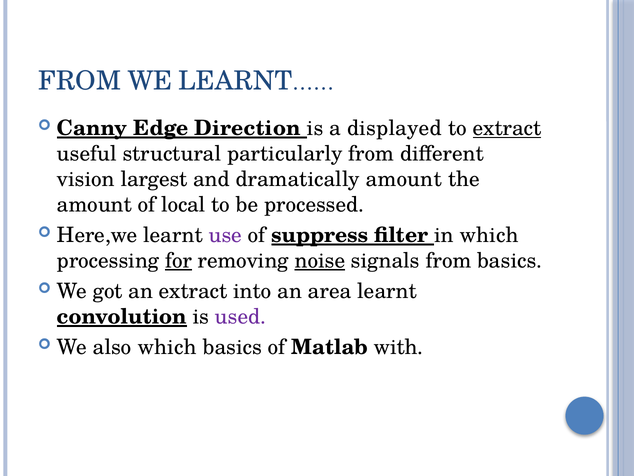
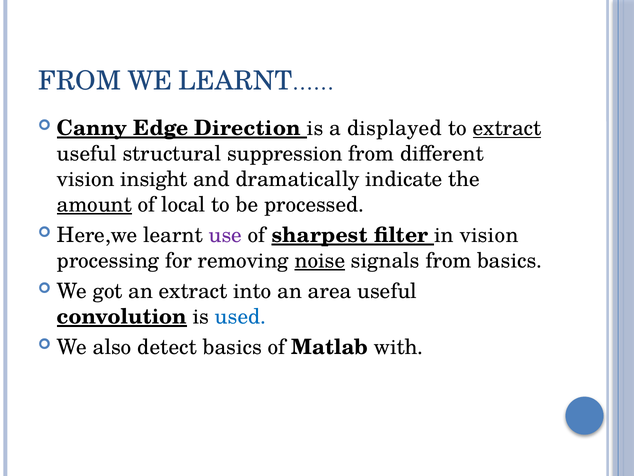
particularly: particularly -> suppression
largest: largest -> insight
dramatically amount: amount -> indicate
amount at (95, 204) underline: none -> present
suppress: suppress -> sharpest
in which: which -> vision
for underline: present -> none
area learnt: learnt -> useful
used colour: purple -> blue
also which: which -> detect
